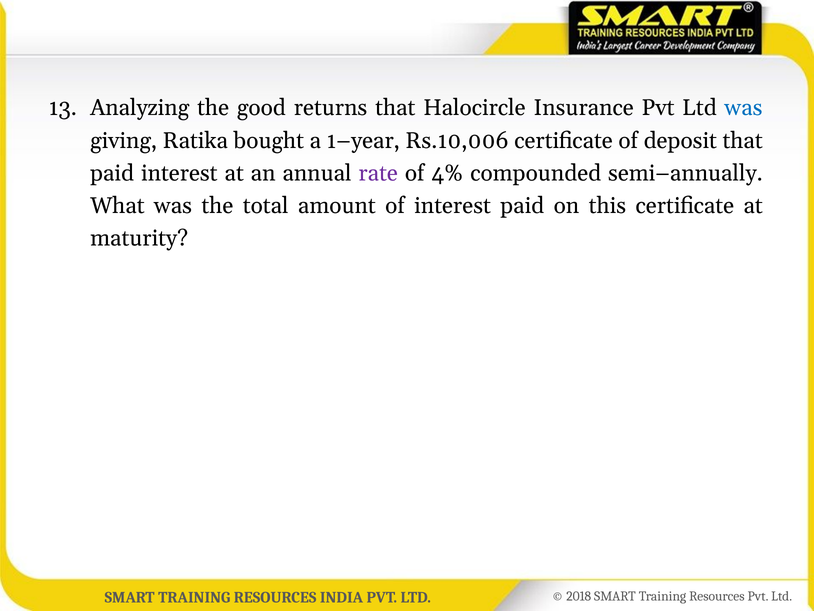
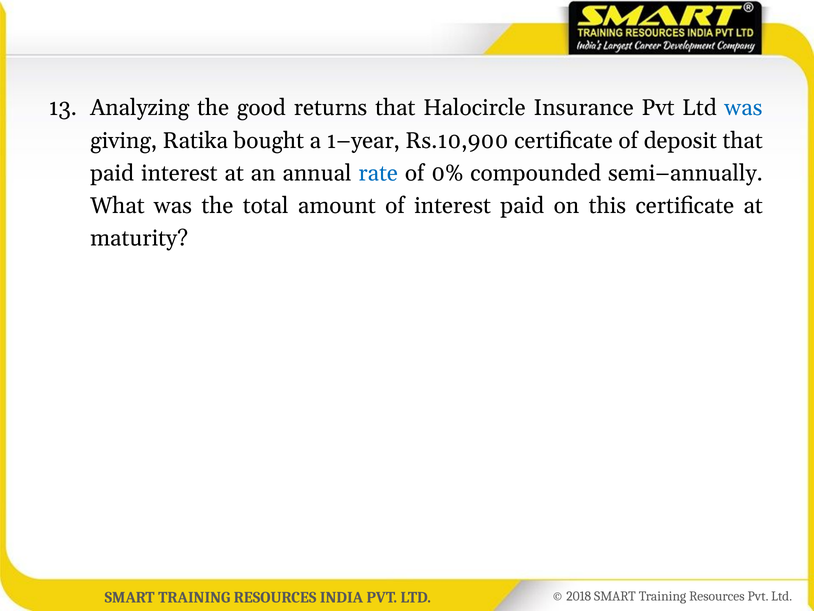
Rs.10,006: Rs.10,006 -> Rs.10,900
rate colour: purple -> blue
4%: 4% -> 0%
